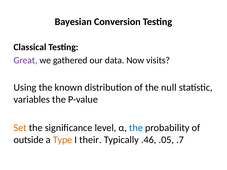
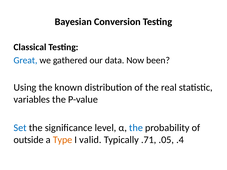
Great colour: purple -> blue
visits: visits -> been
null: null -> real
Set colour: orange -> blue
their: their -> valid
.46: .46 -> .71
.7: .7 -> .4
